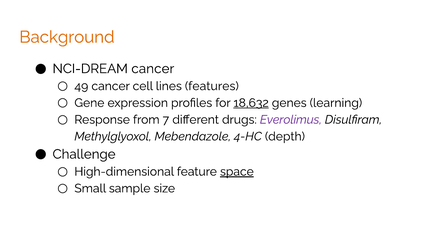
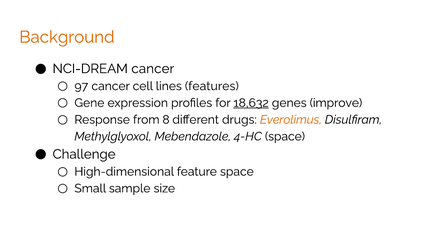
49: 49 -> 97
learning: learning -> improve
7: 7 -> 8
Everolimus colour: purple -> orange
4-HC depth: depth -> space
space at (237, 171) underline: present -> none
